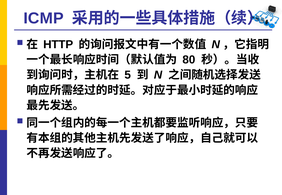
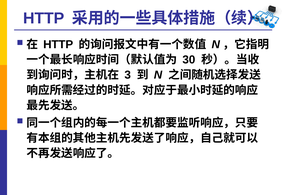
ICMP at (44, 18): ICMP -> HTTP
80: 80 -> 30
5: 5 -> 3
